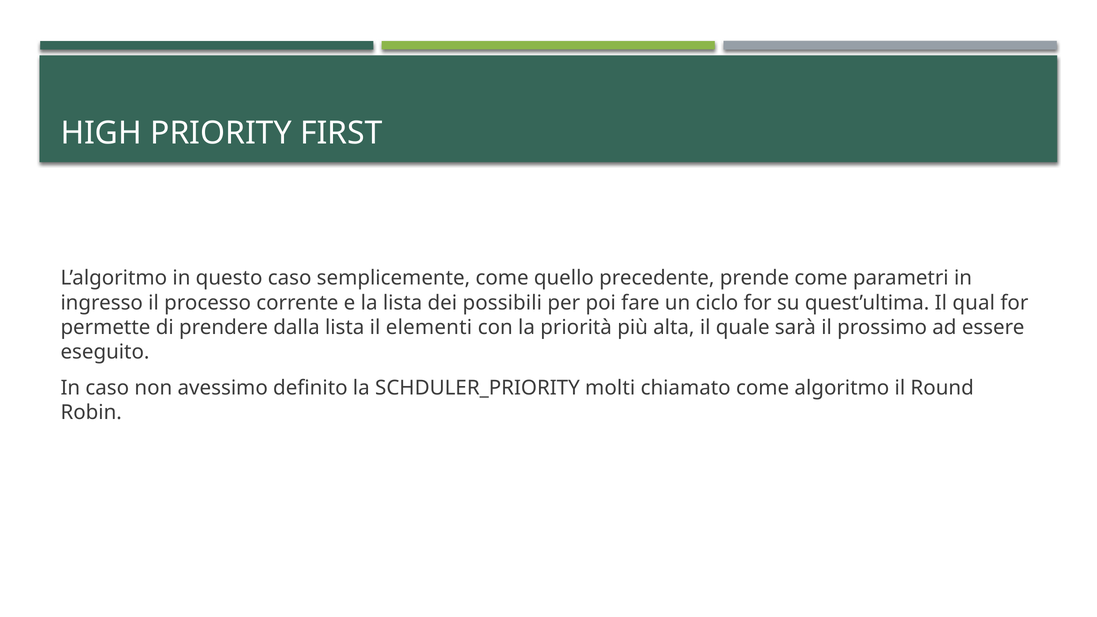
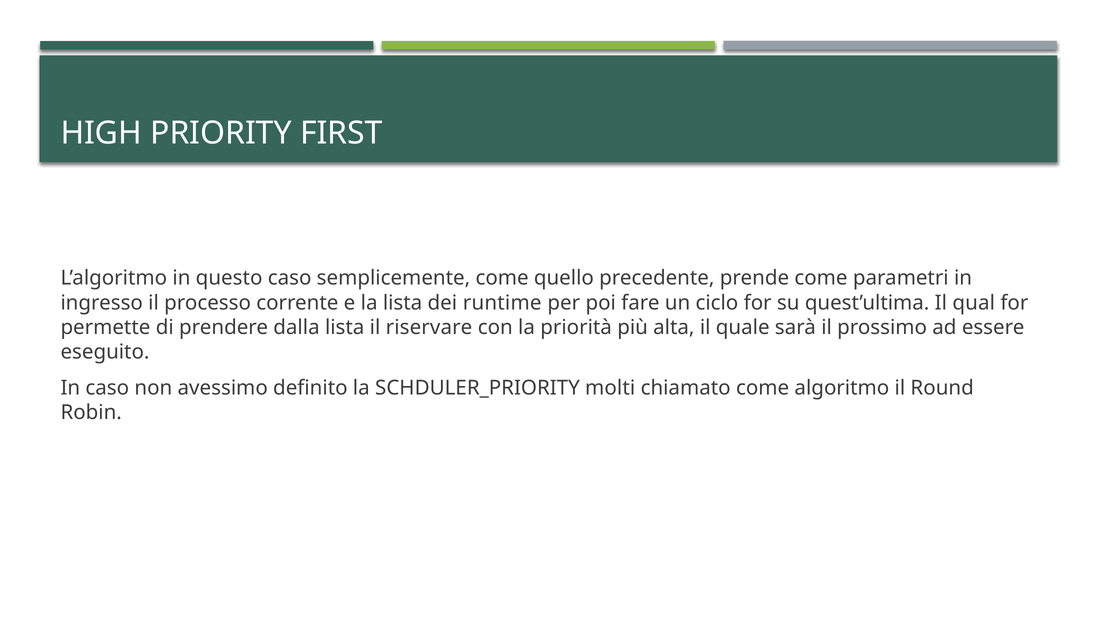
possibili: possibili -> runtime
elementi: elementi -> riservare
